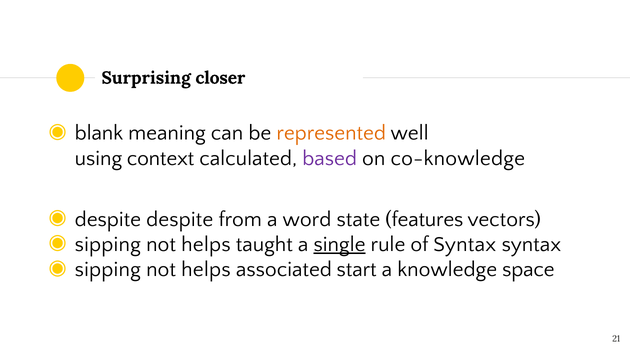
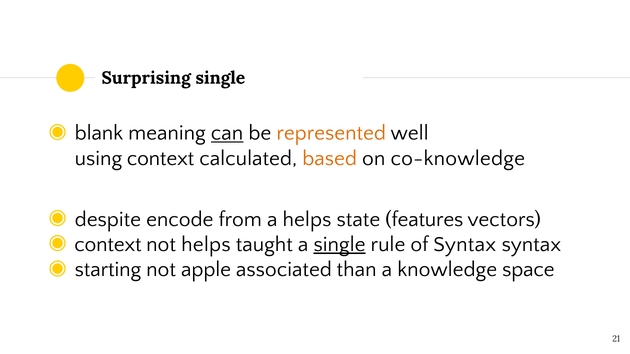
Surprising closer: closer -> single
can underline: none -> present
based colour: purple -> orange
despite despite: despite -> encode
a word: word -> helps
sipping at (108, 245): sipping -> context
sipping at (108, 270): sipping -> starting
helps at (206, 270): helps -> apple
start: start -> than
